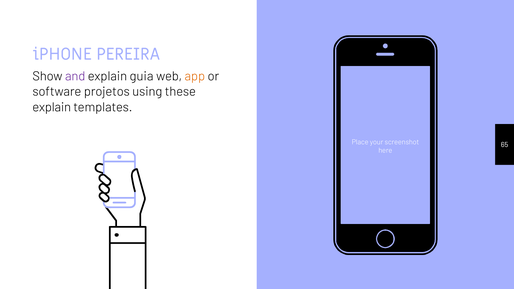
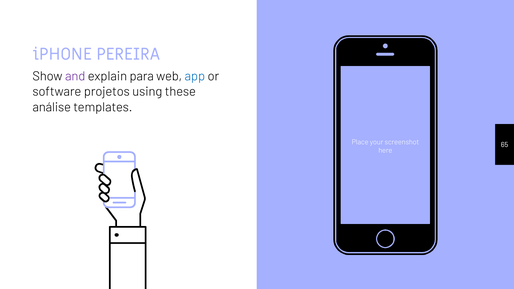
guia: guia -> para
app colour: orange -> blue
explain at (52, 107): explain -> análise
